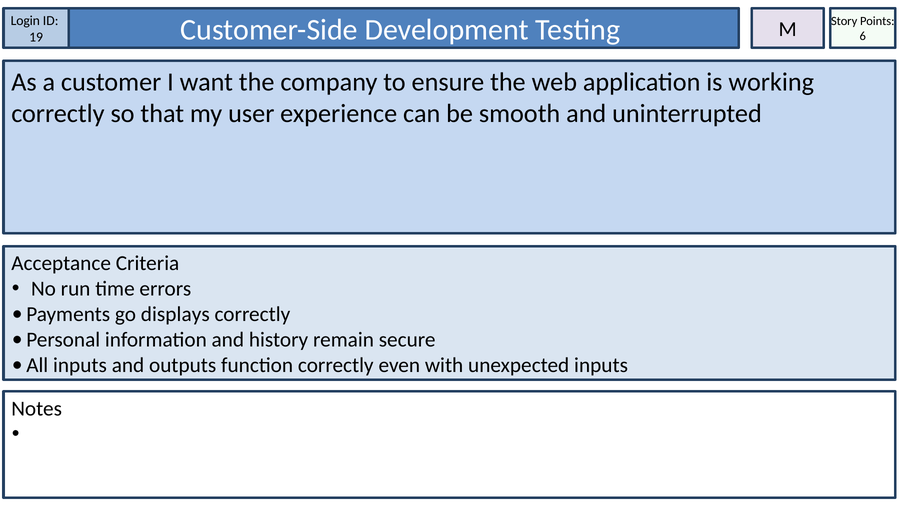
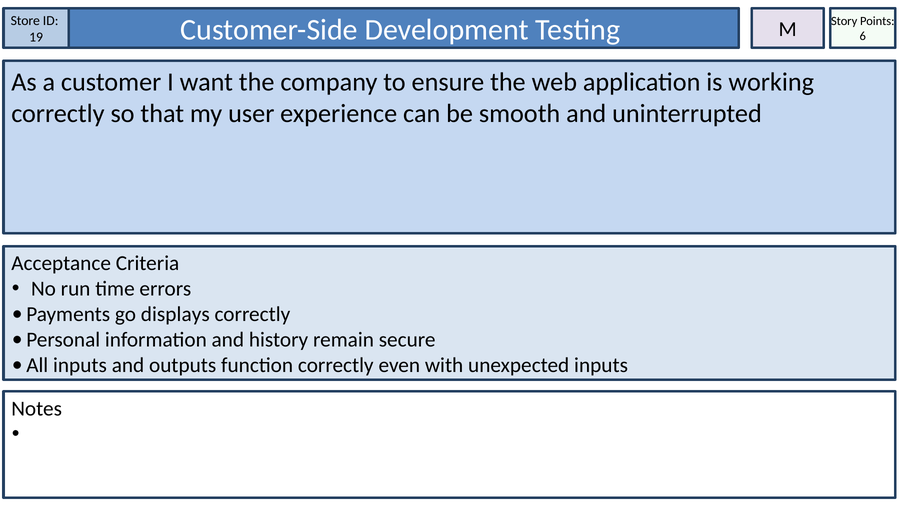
Login: Login -> Store
